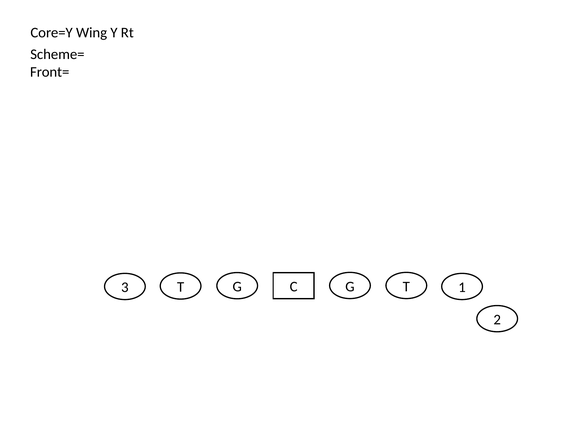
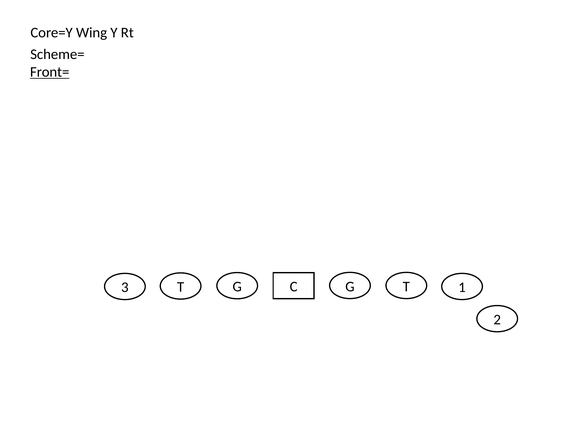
Front= underline: none -> present
